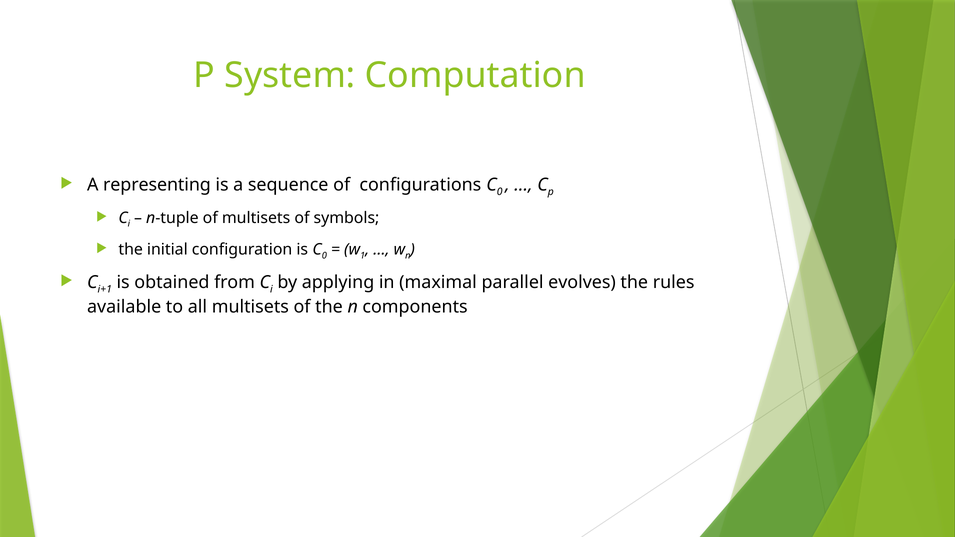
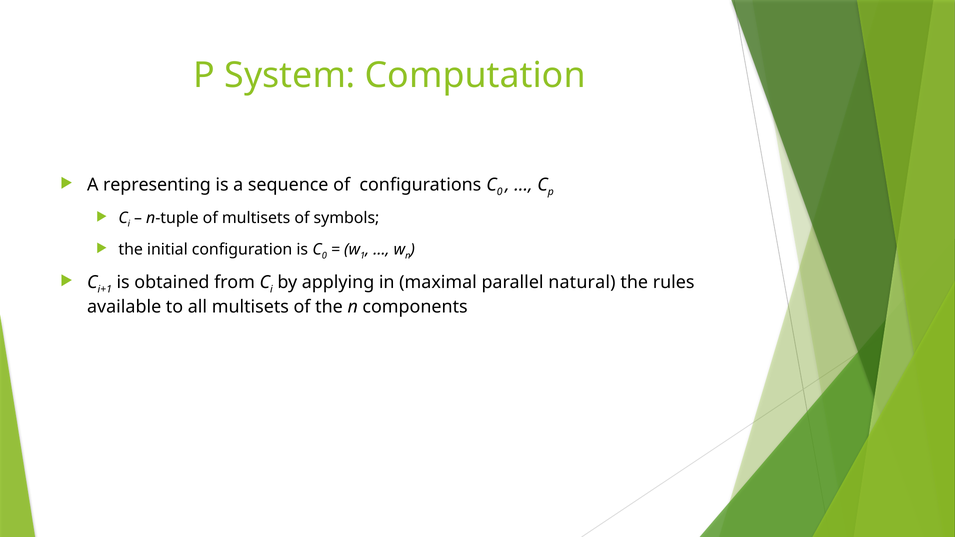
evolves: evolves -> natural
